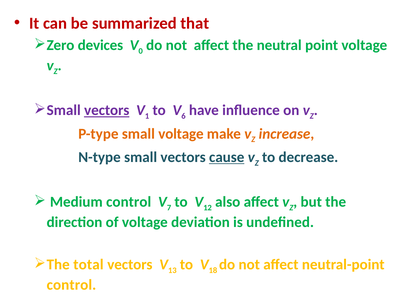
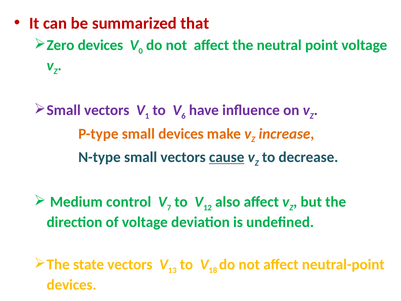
vectors at (107, 110) underline: present -> none
small voltage: voltage -> devices
total: total -> state
control at (71, 285): control -> devices
